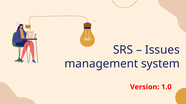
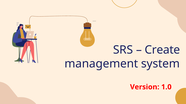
Issues: Issues -> Create
